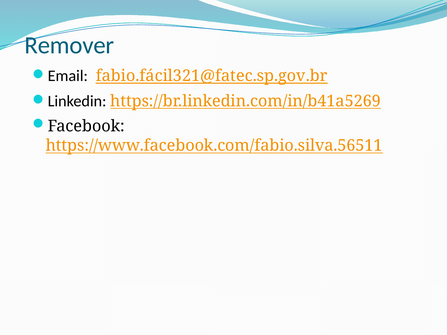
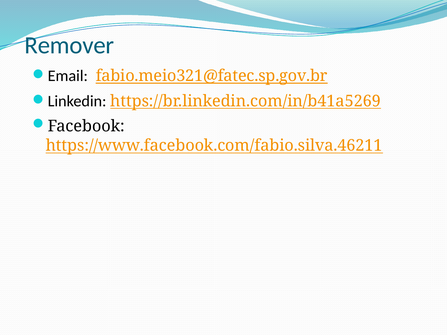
fabio.fácil321@fatec.sp.gov.br: fabio.fácil321@fatec.sp.gov.br -> fabio.meio321@fatec.sp.gov.br
https://www.facebook.com/fabio.silva.56511: https://www.facebook.com/fabio.silva.56511 -> https://www.facebook.com/fabio.silva.46211
